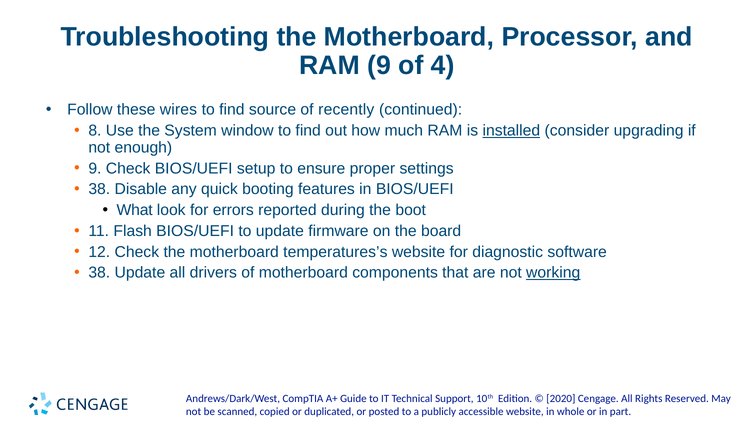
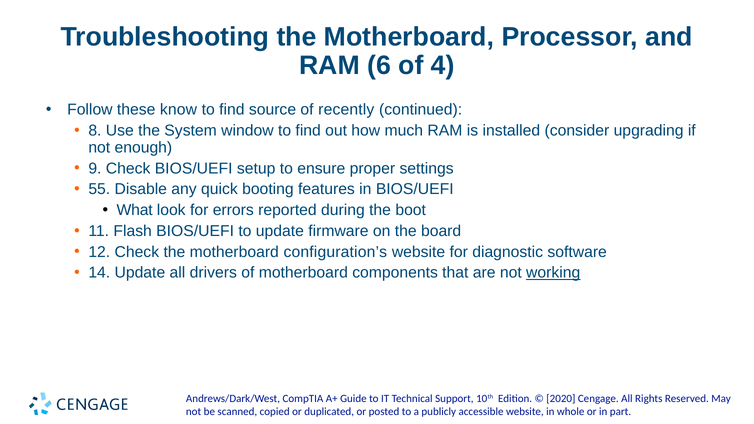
RAM 9: 9 -> 6
wires: wires -> know
installed underline: present -> none
38 at (99, 189): 38 -> 55
temperatures’s: temperatures’s -> configuration’s
38 at (99, 273): 38 -> 14
